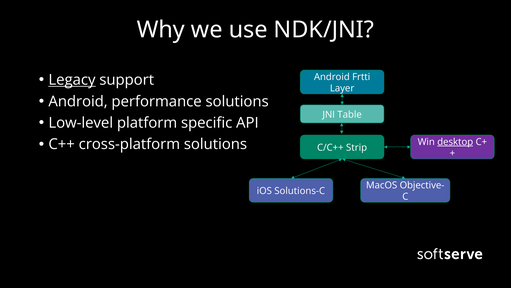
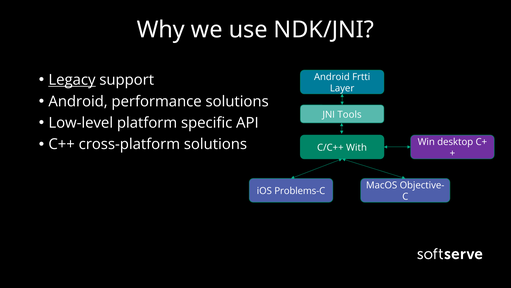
Table: Table -> Tools
Strip: Strip -> With
desktop underline: present -> none
Solutions-C: Solutions-C -> Problems-C
